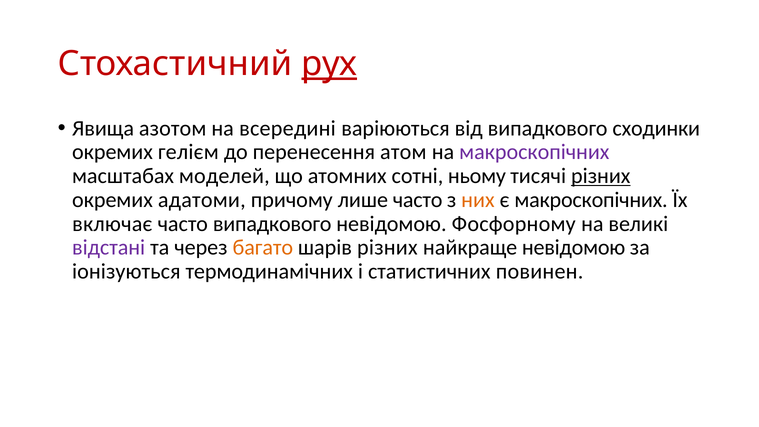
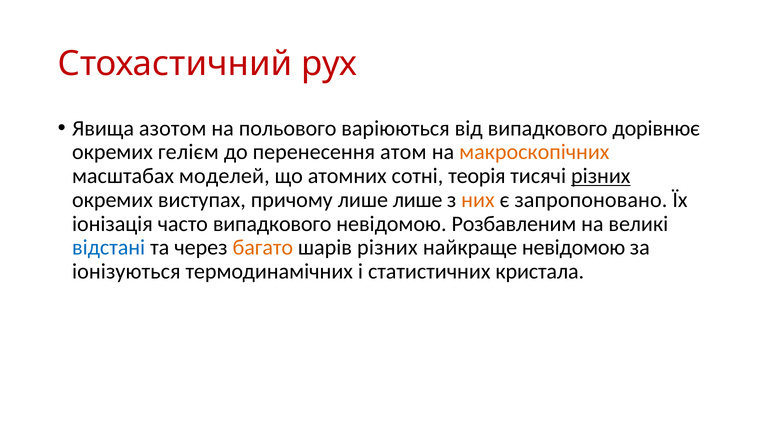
рух underline: present -> none
всередині: всередині -> польового
сходинки: сходинки -> дорівнює
макроскопічних at (534, 152) colour: purple -> orange
ньому: ньому -> теорія
адатоми: адатоми -> виступах
лише часто: часто -> лише
є макроскопічних: макроскопічних -> запропоновано
включає: включає -> іонізація
Фосфорному: Фосфорному -> Розбавленим
відстані colour: purple -> blue
повинен: повинен -> кристала
